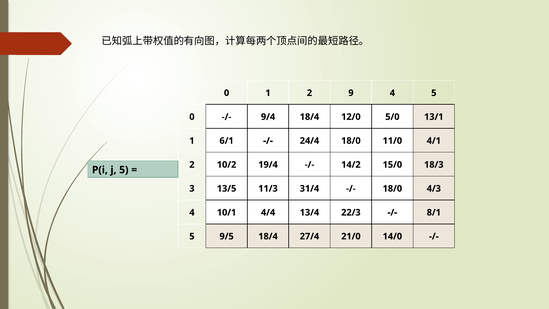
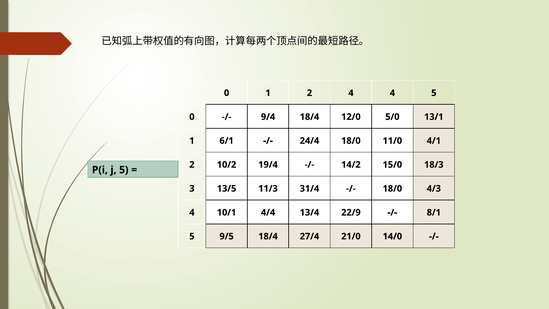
2 9: 9 -> 4
22/3: 22/3 -> 22/9
